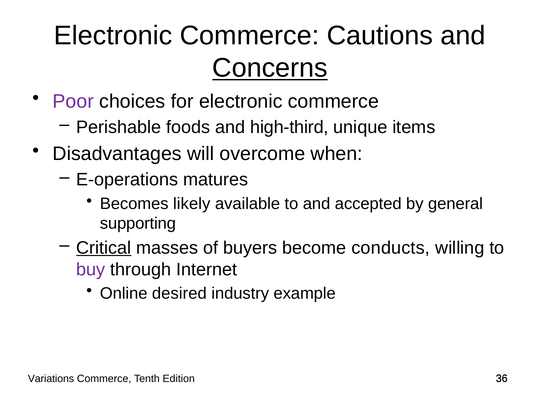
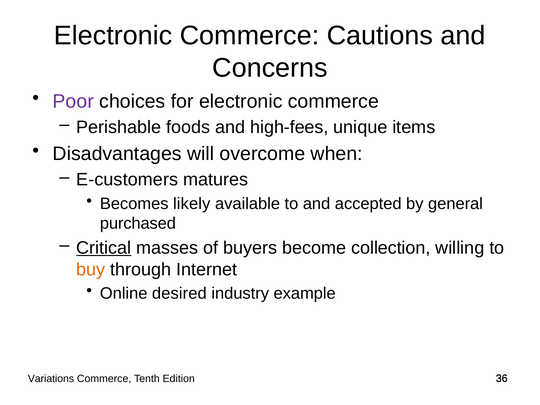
Concerns underline: present -> none
high-third: high-third -> high-fees
E-operations: E-operations -> E-customers
supporting: supporting -> purchased
conducts: conducts -> collection
buy colour: purple -> orange
